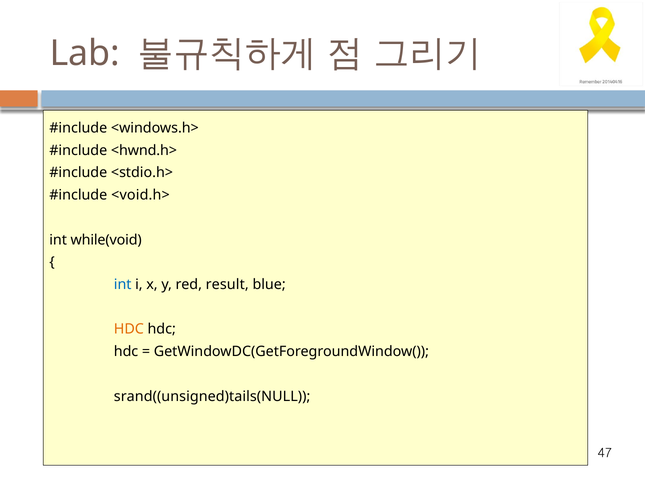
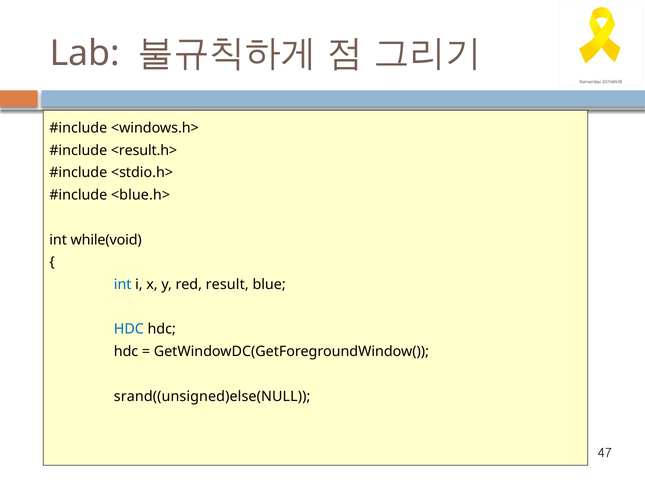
<hwnd.h>: <hwnd.h> -> <result.h>
<void.h>: <void.h> -> <blue.h>
HDC at (129, 329) colour: orange -> blue
srand((unsigned)tails(NULL: srand((unsigned)tails(NULL -> srand((unsigned)else(NULL
